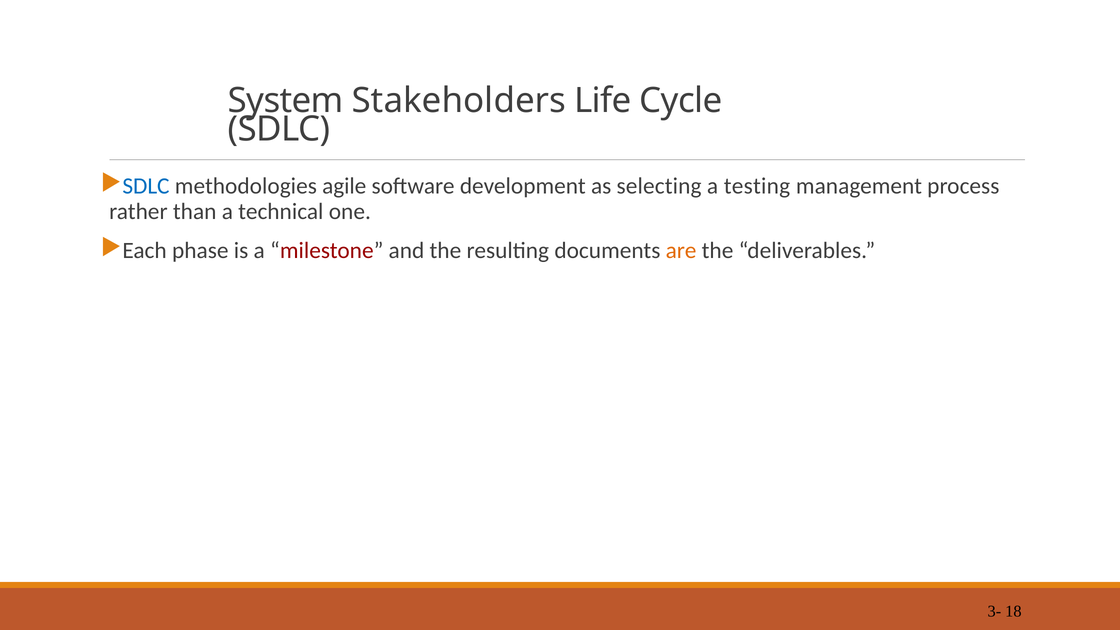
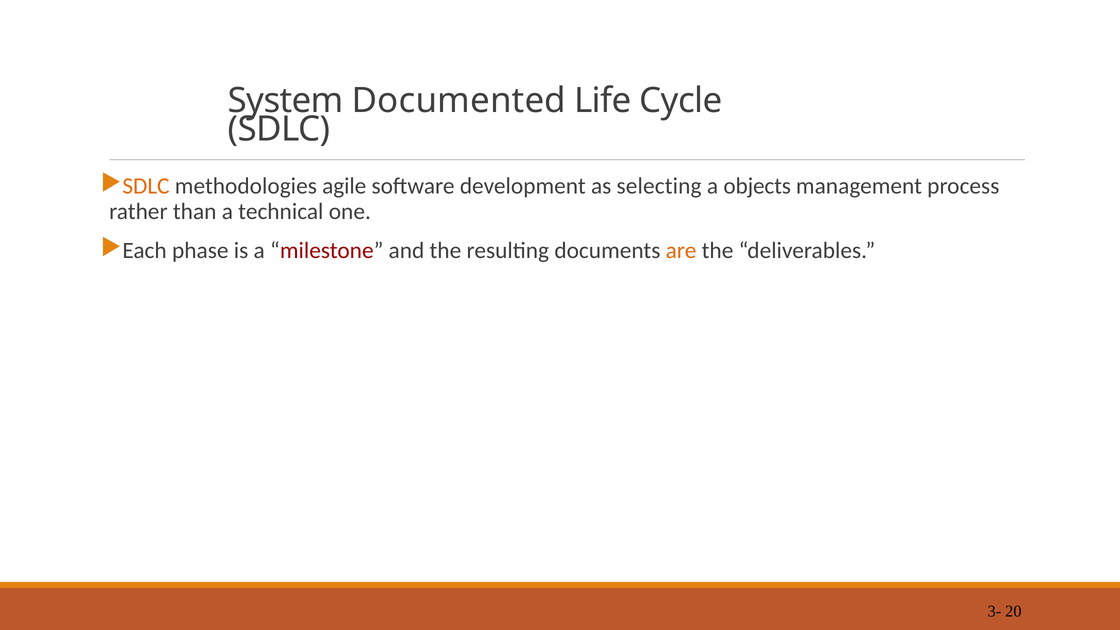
Stakeholders: Stakeholders -> Documented
SDLC at (146, 186) colour: blue -> orange
testing: testing -> objects
18: 18 -> 20
